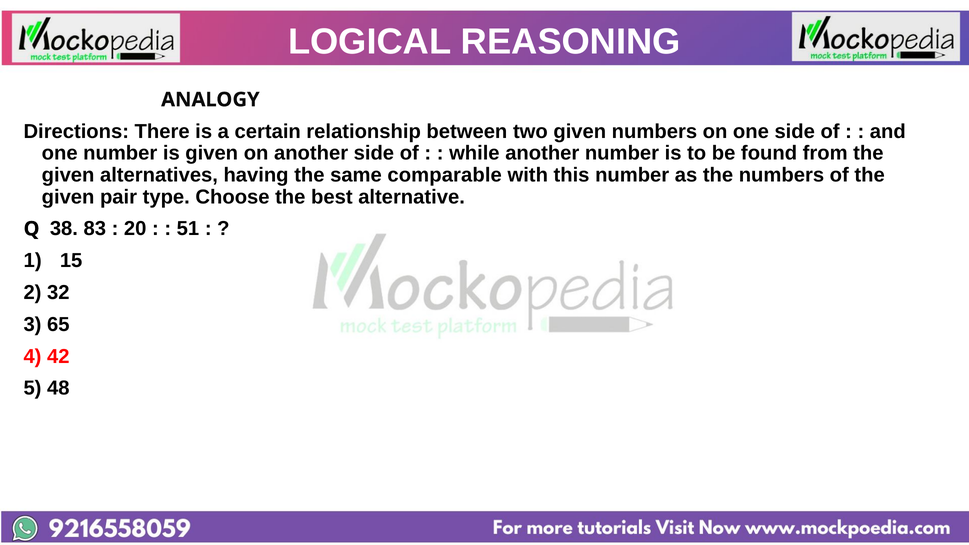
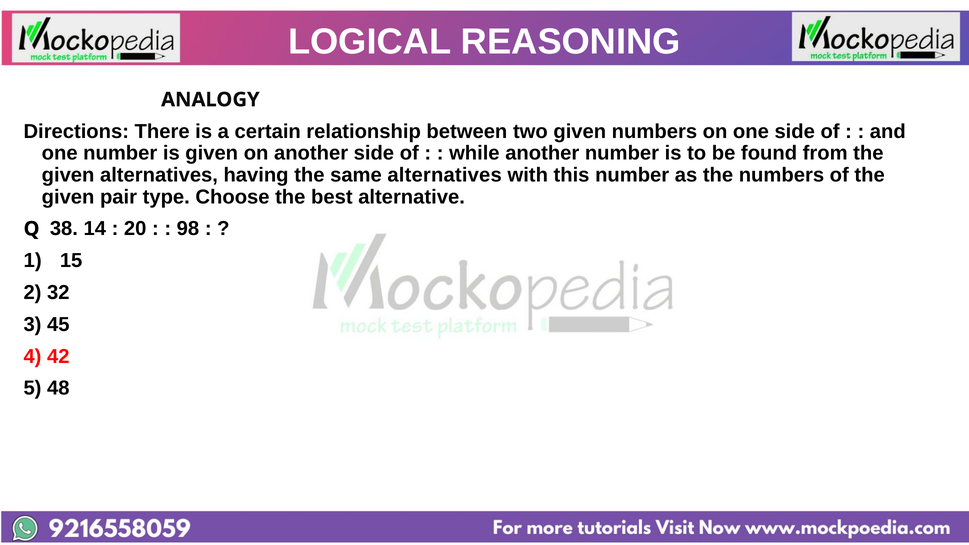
same comparable: comparable -> alternatives
83: 83 -> 14
51: 51 -> 98
65: 65 -> 45
